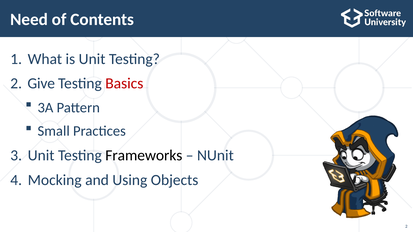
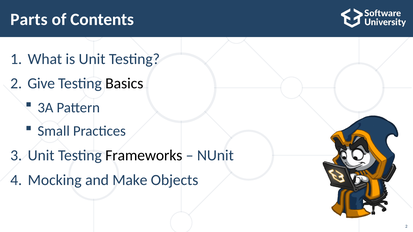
Need: Need -> Parts
Basics colour: red -> black
Using: Using -> Make
